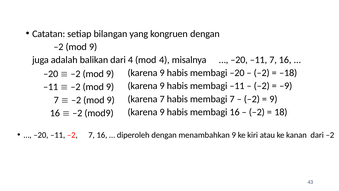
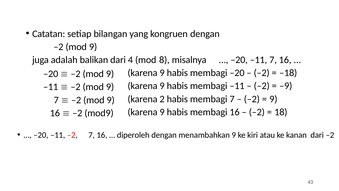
mod 4: 4 -> 8
karena 7: 7 -> 2
